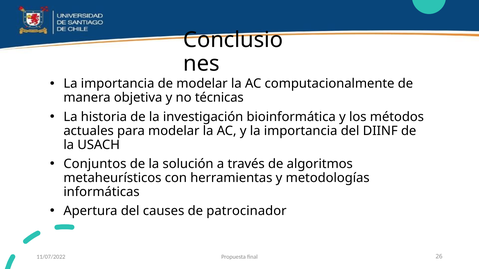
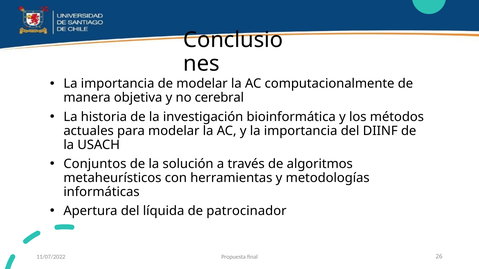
técnicas: técnicas -> cerebral
causes: causes -> líquida
